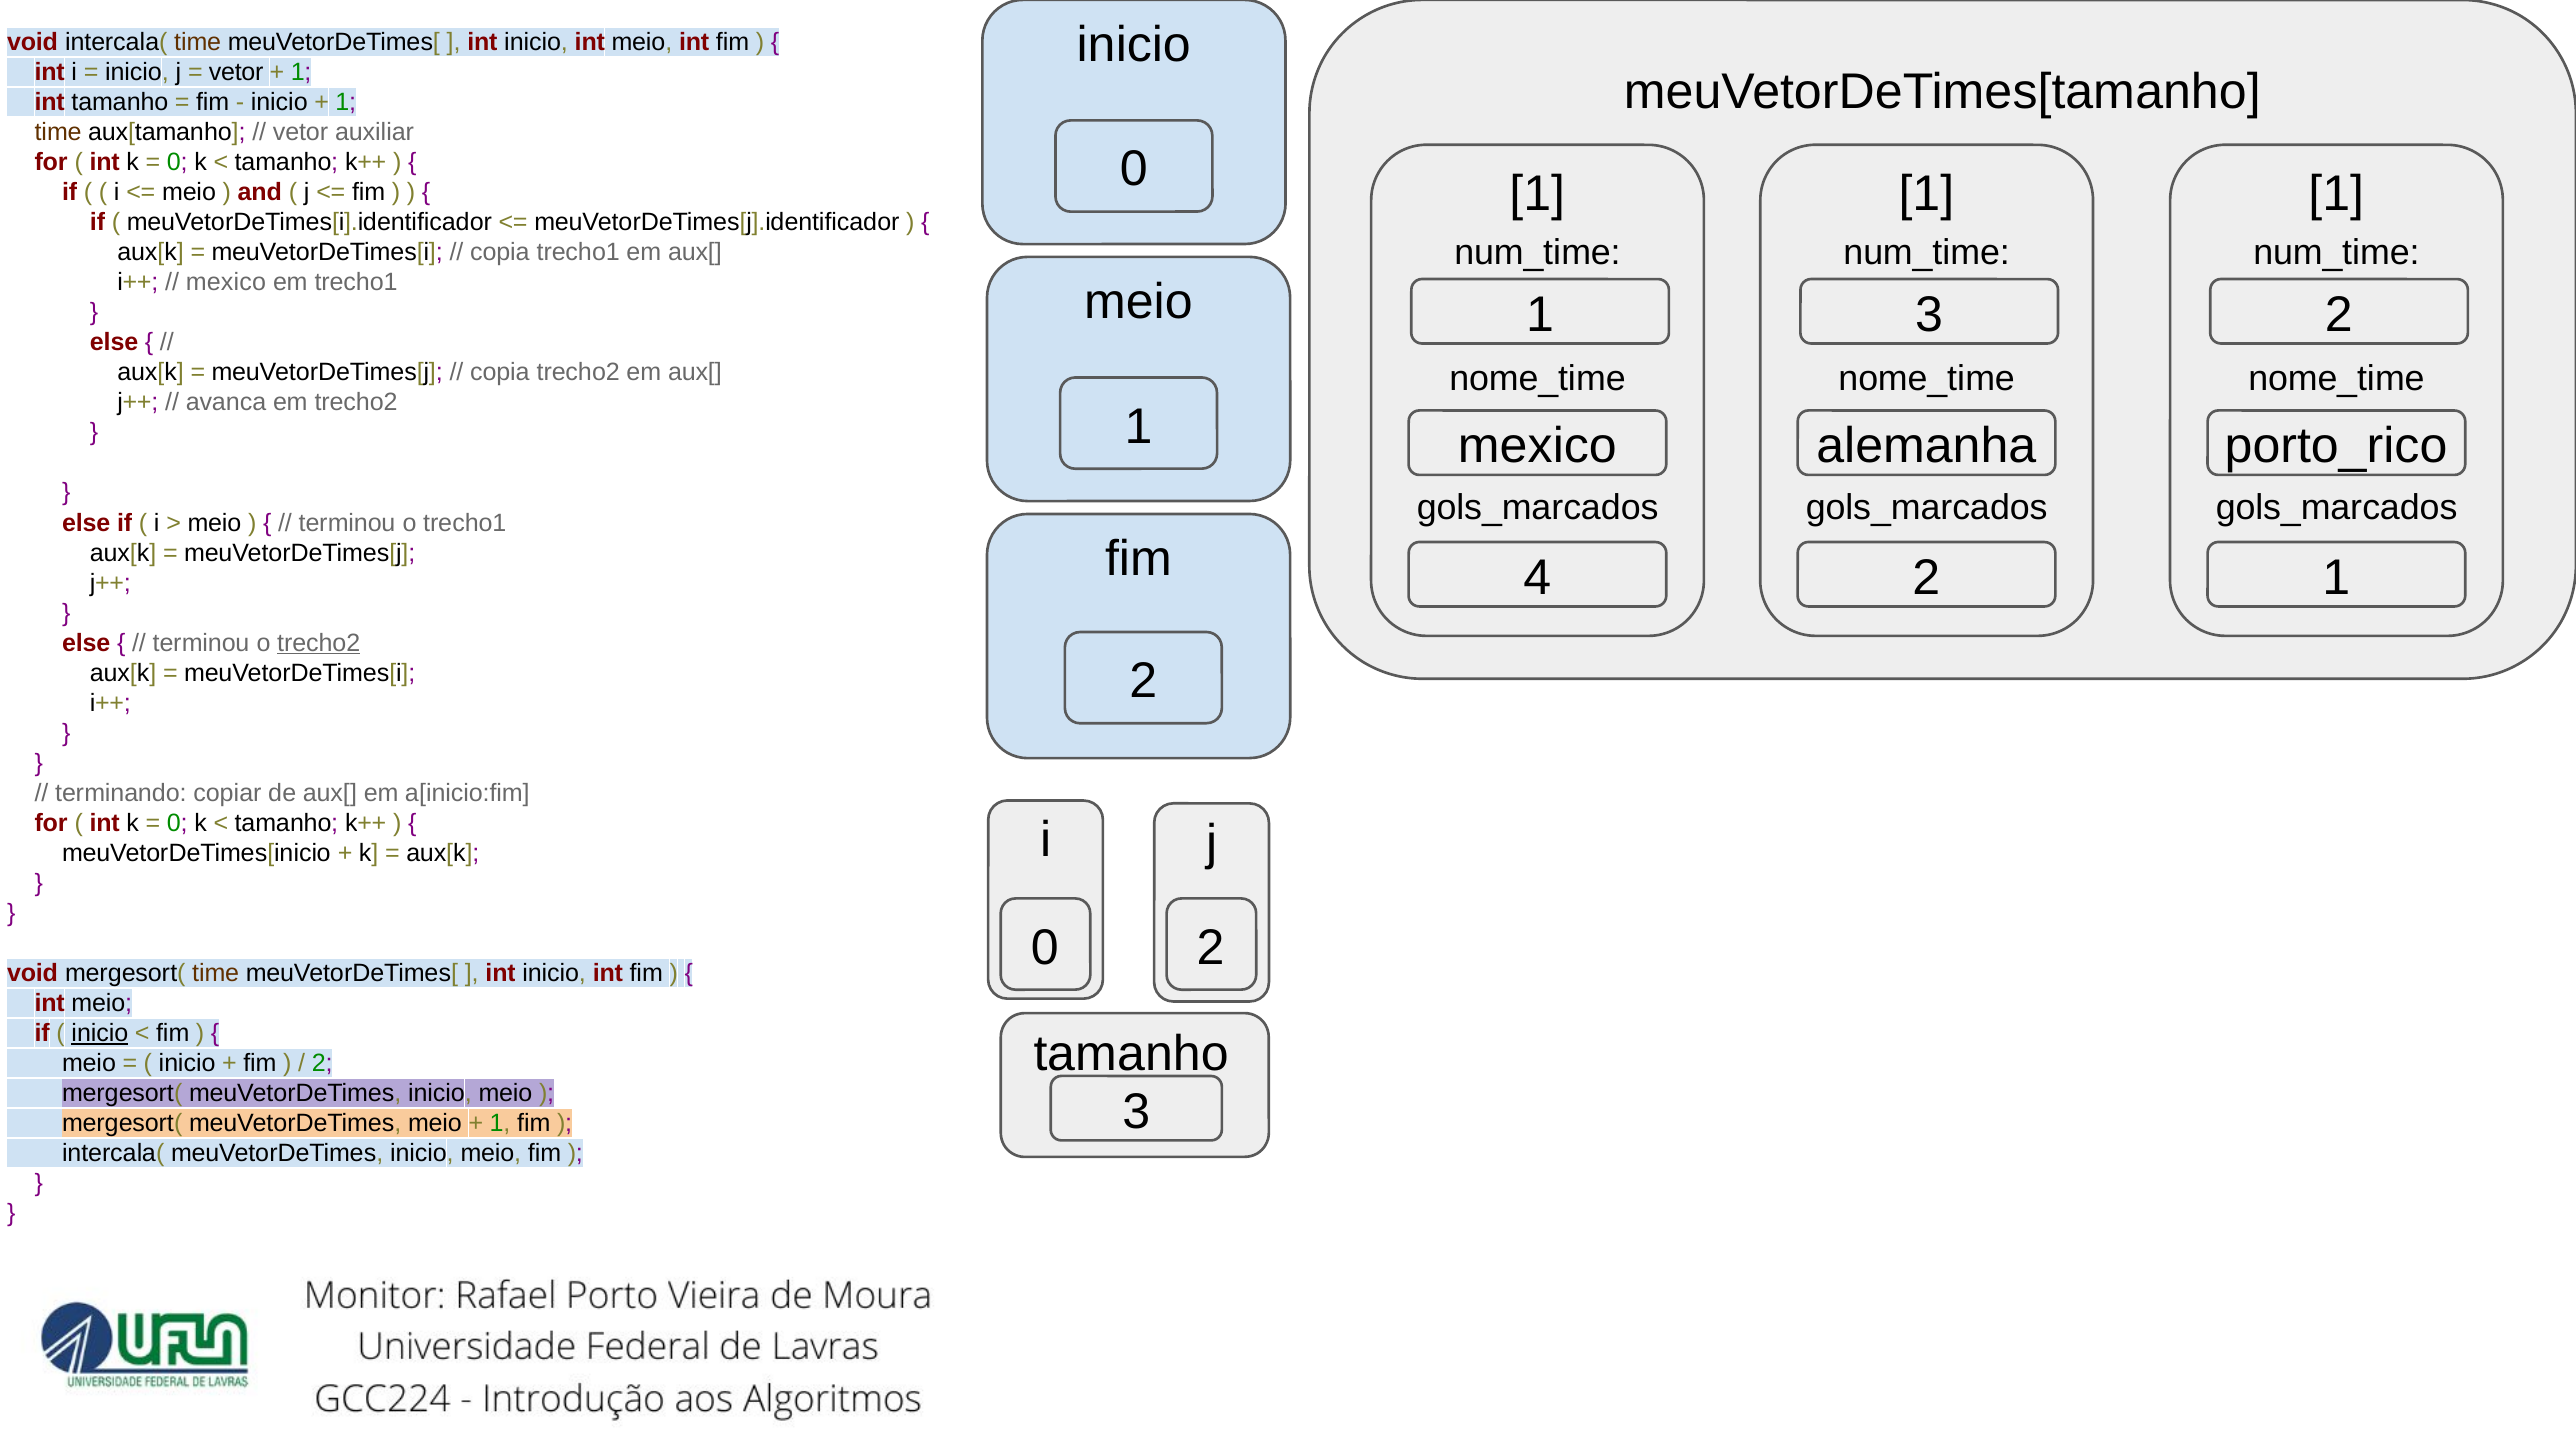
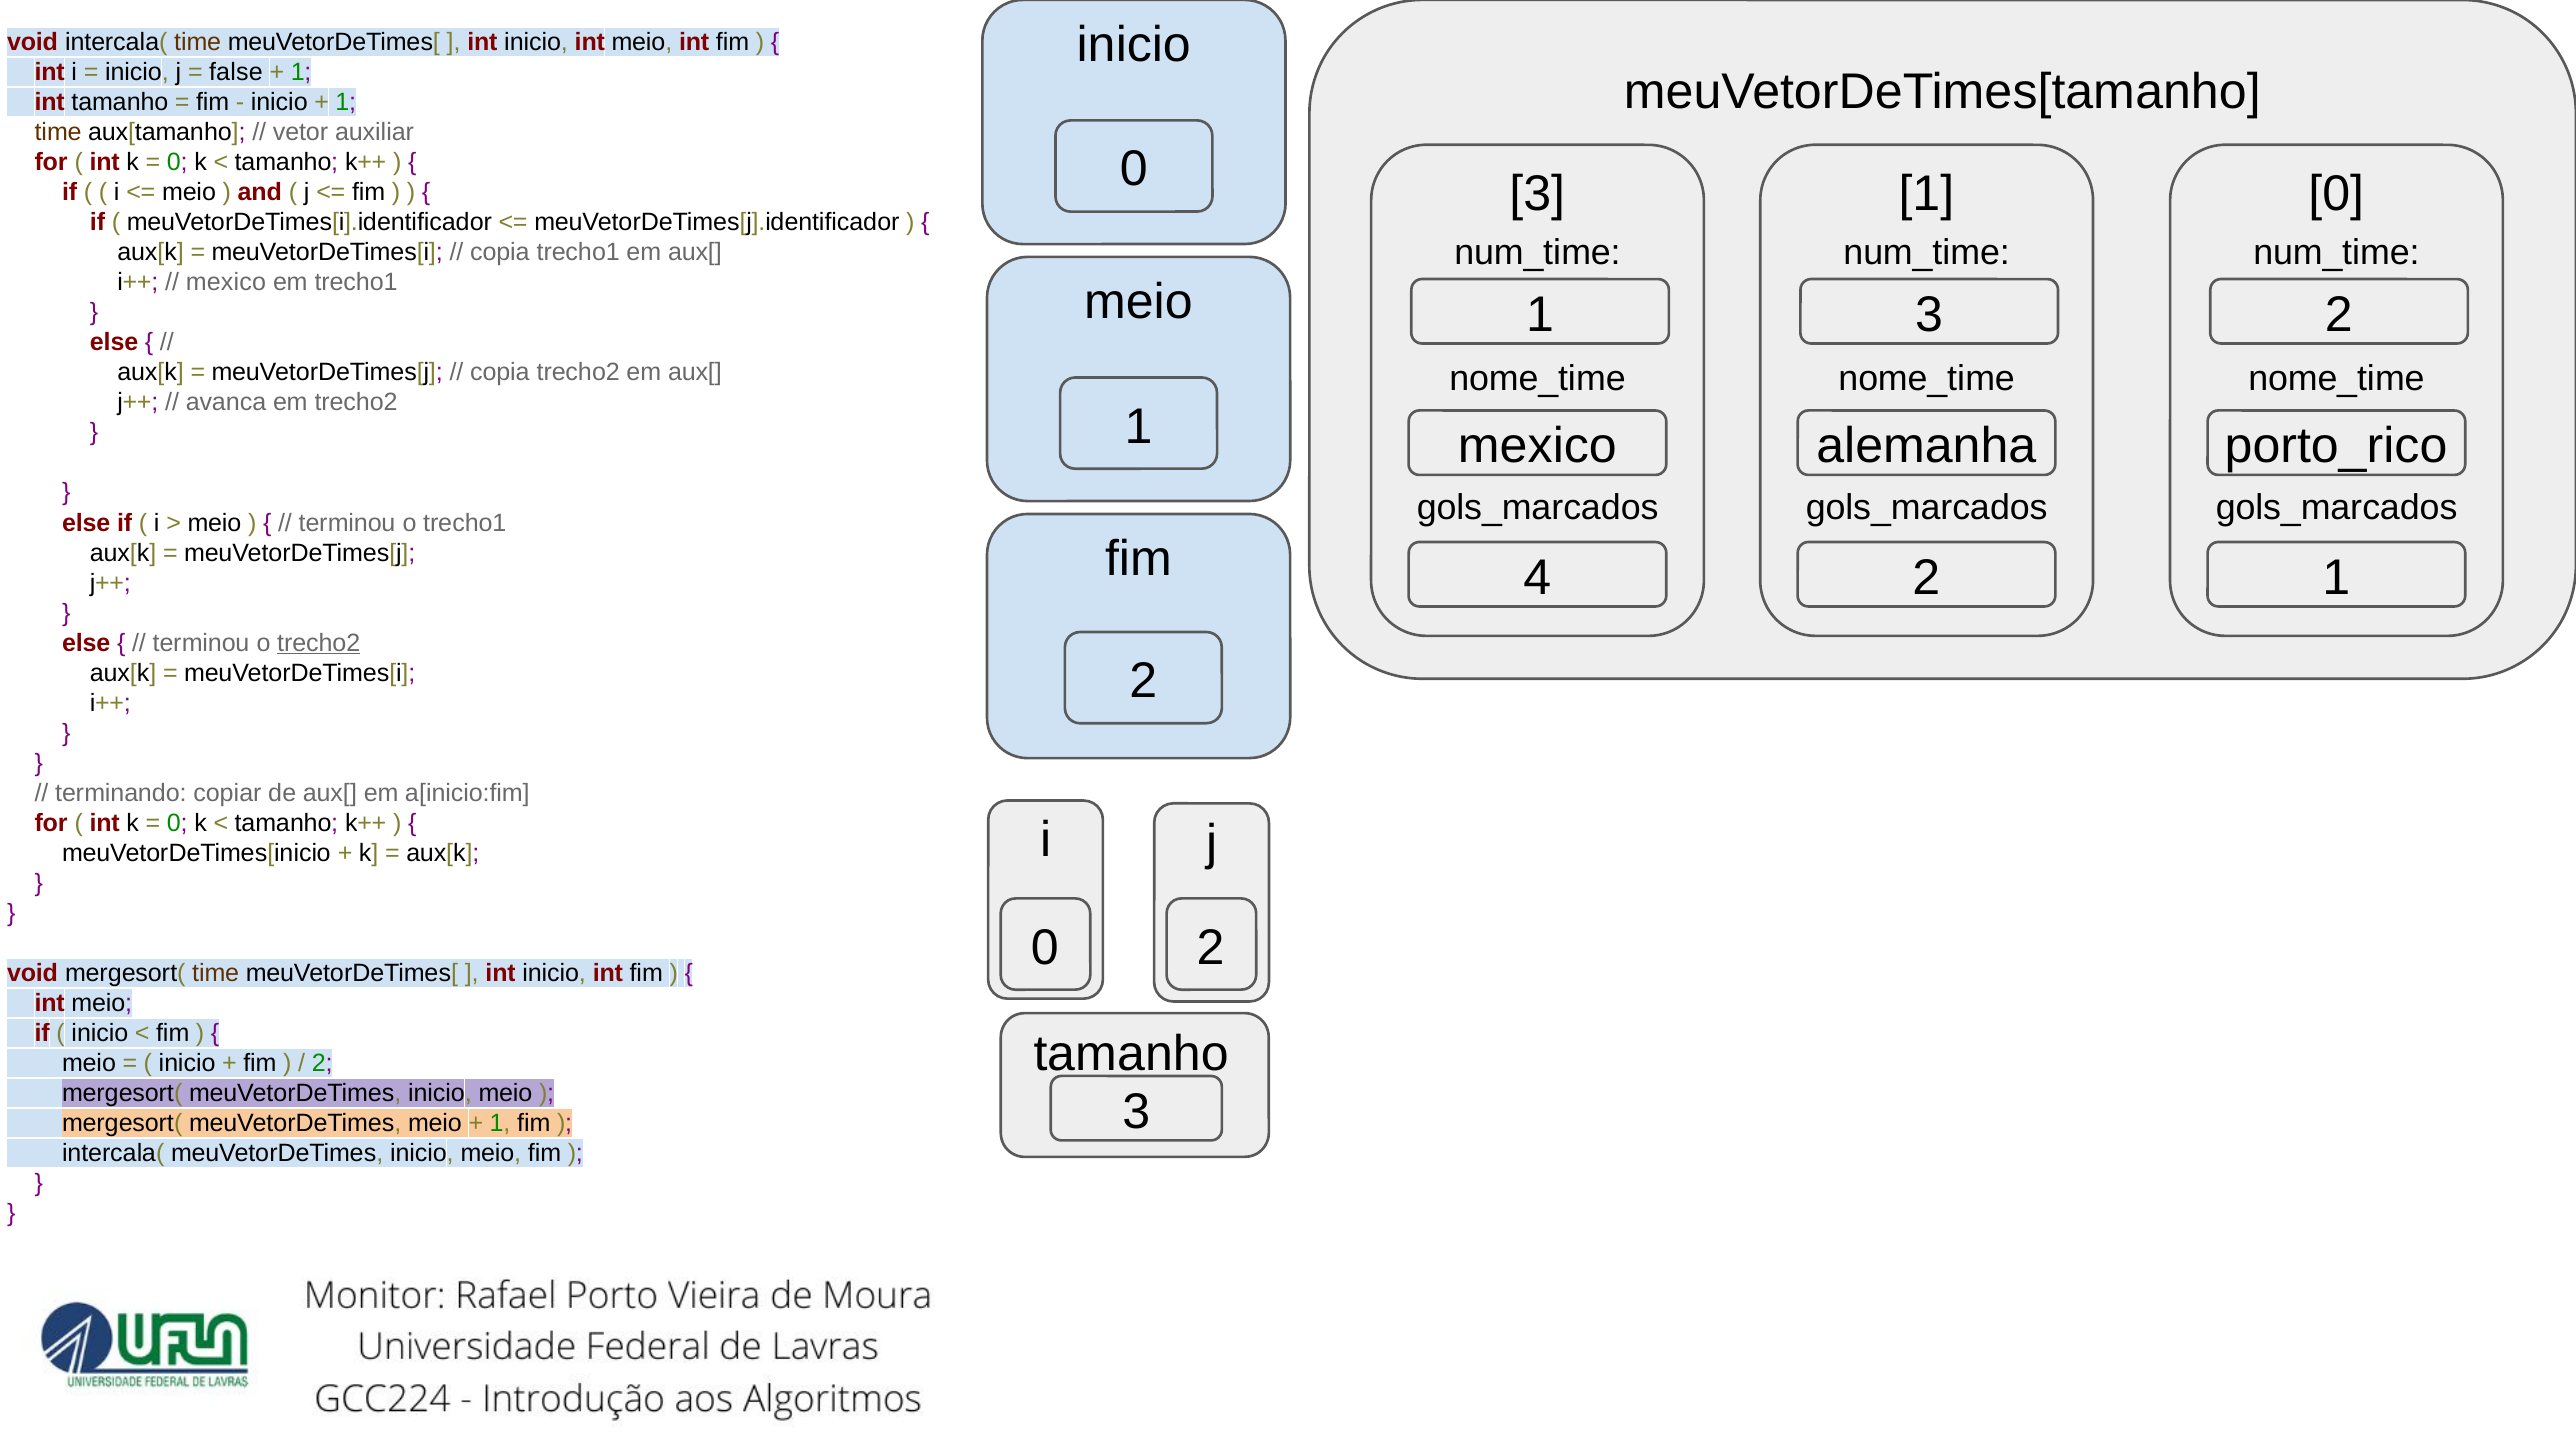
vetor at (236, 72): vetor -> false
1 at (1537, 194): 1 -> 3
1 at (2336, 194): 1 -> 0
inicio at (100, 1033) underline: present -> none
